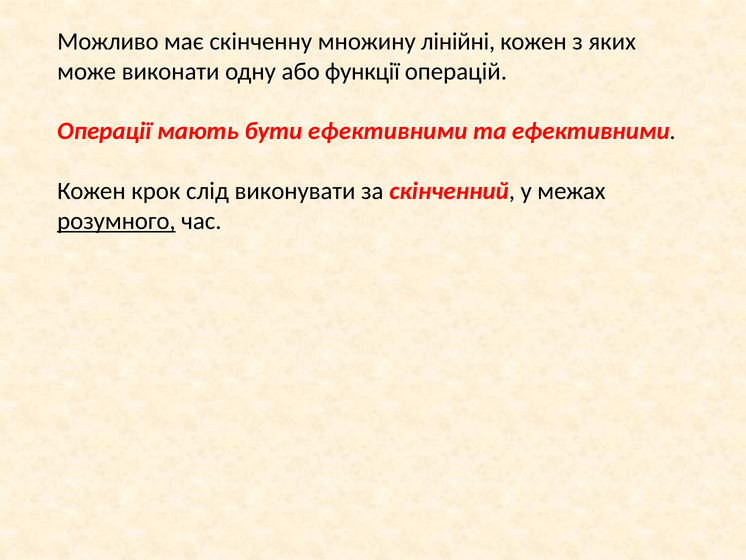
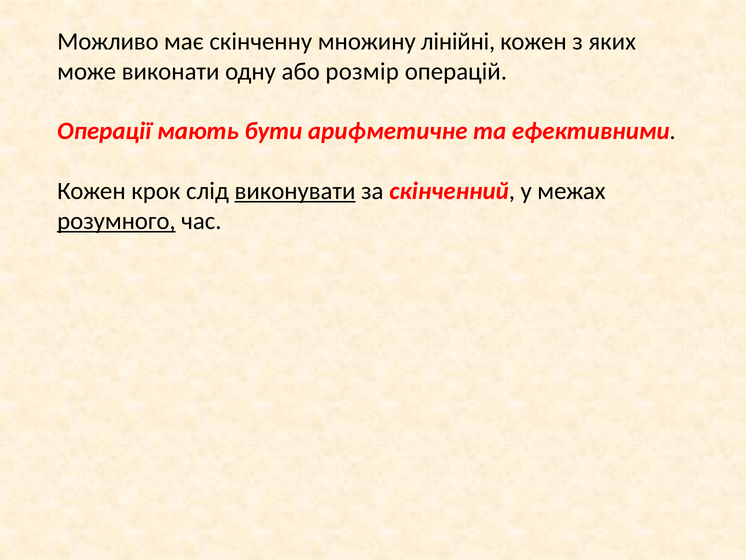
функції: функції -> розмір
бути ефективними: ефективними -> арифметичне
виконувати underline: none -> present
